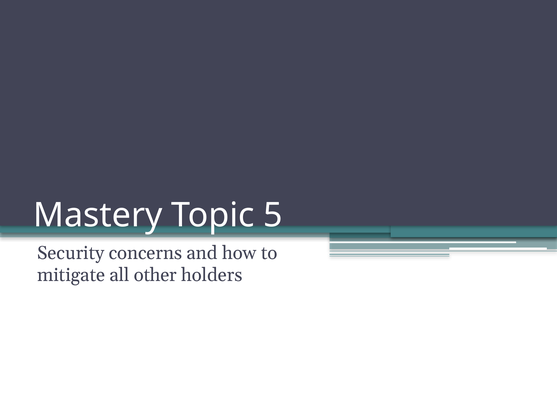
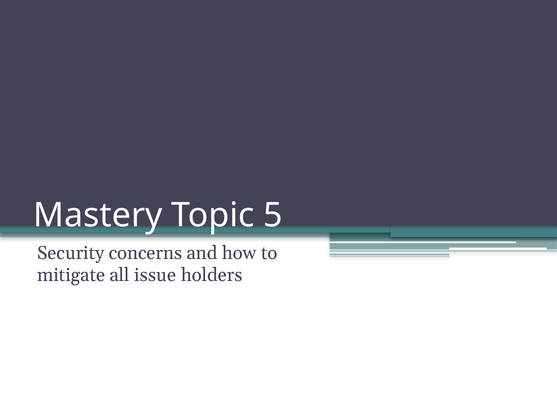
other: other -> issue
